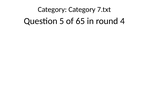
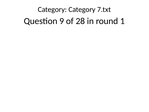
5: 5 -> 9
65: 65 -> 28
4: 4 -> 1
